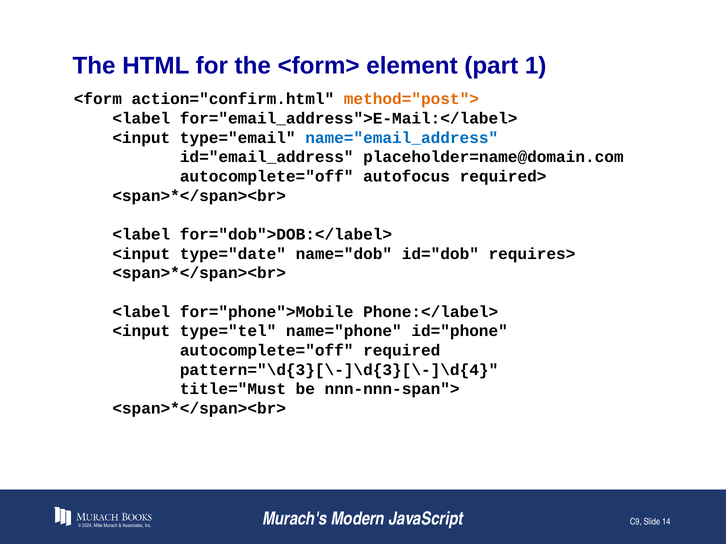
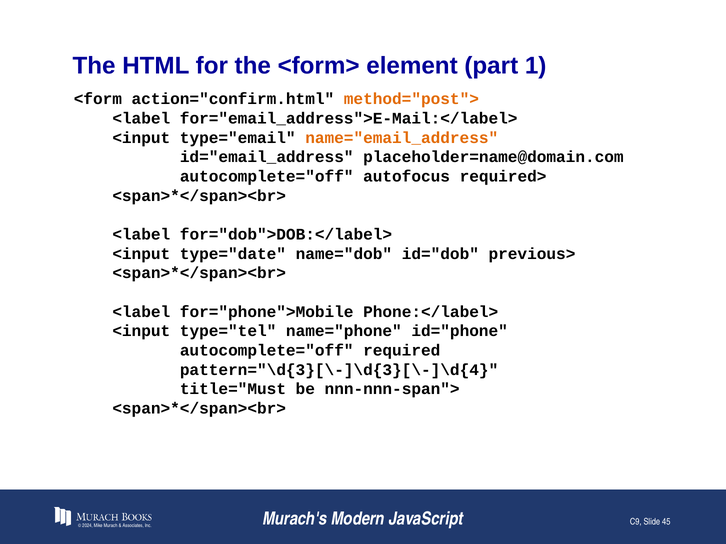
name="email_address colour: blue -> orange
requires>: requires> -> previous>
14: 14 -> 45
